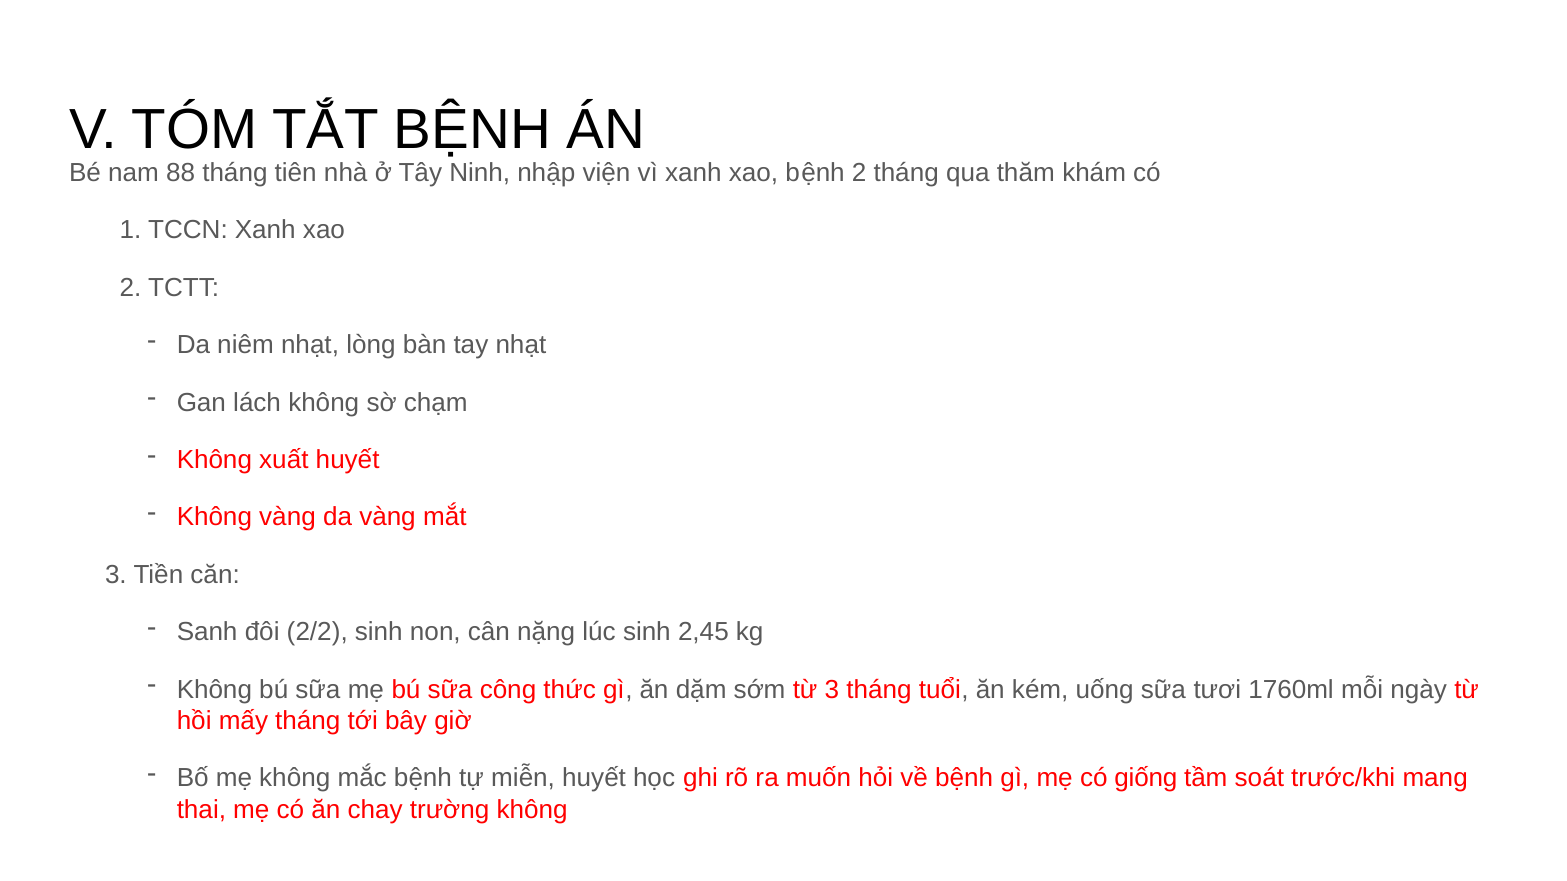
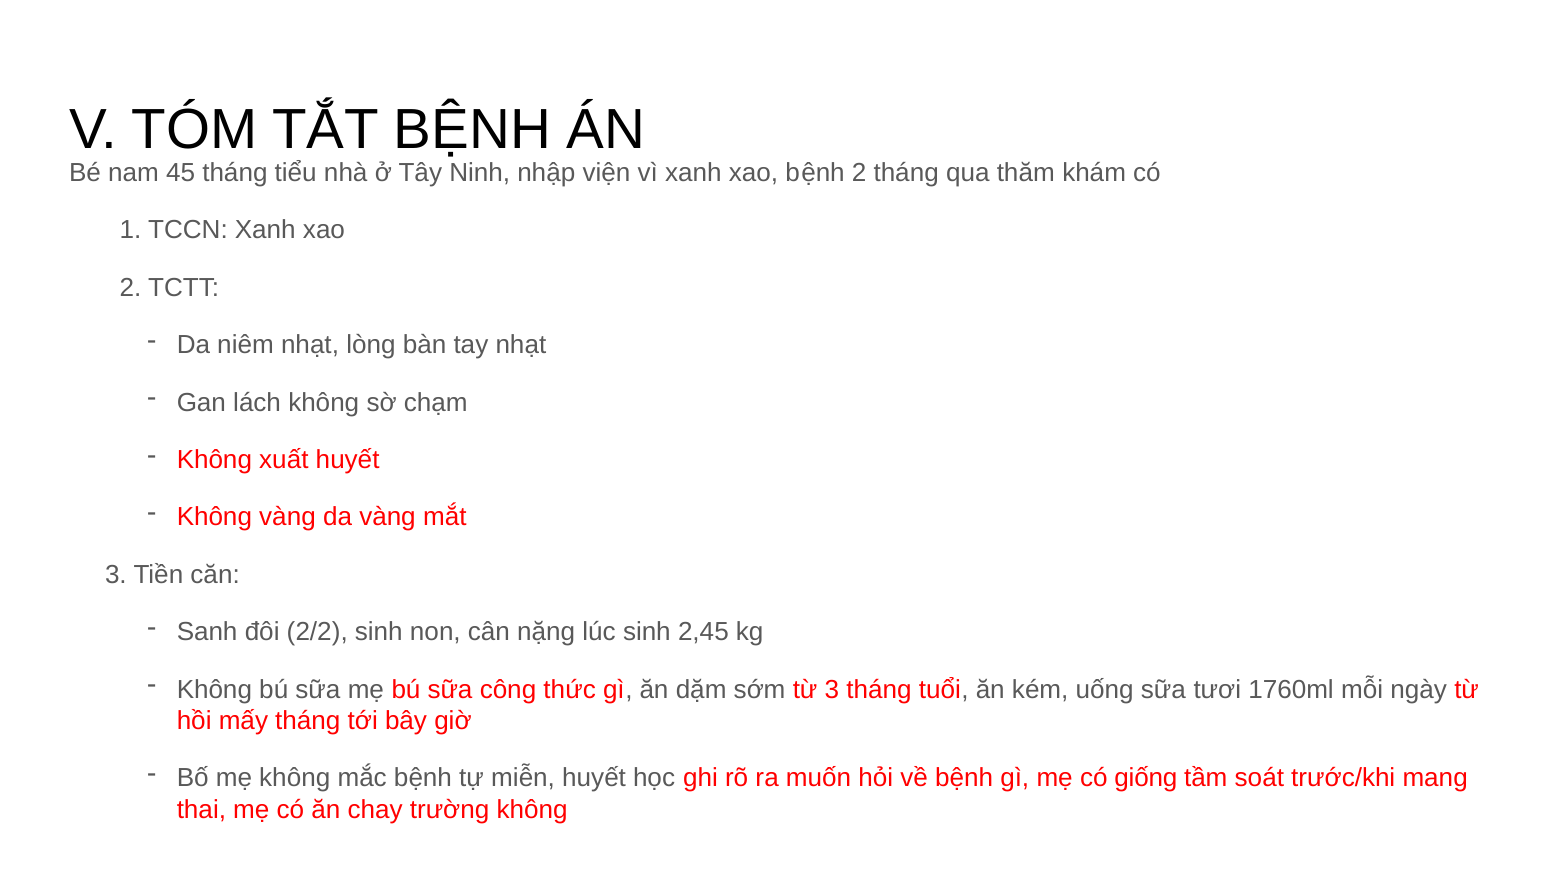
88: 88 -> 45
tiên: tiên -> tiểu
